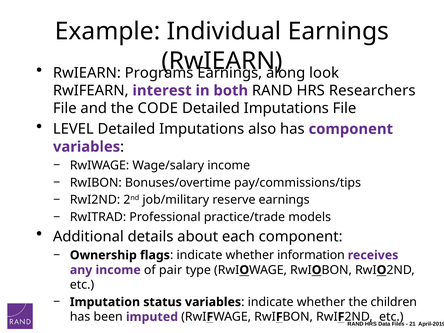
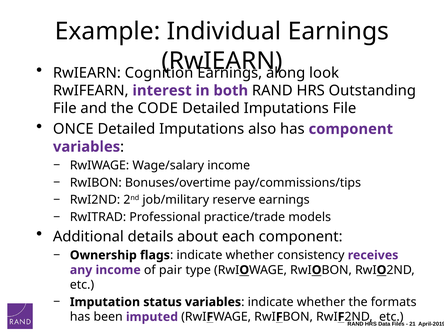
Programs: Programs -> Cognition
Researchers: Researchers -> Outstanding
LEVEL: LEVEL -> ONCE
information: information -> consistency
children: children -> formats
